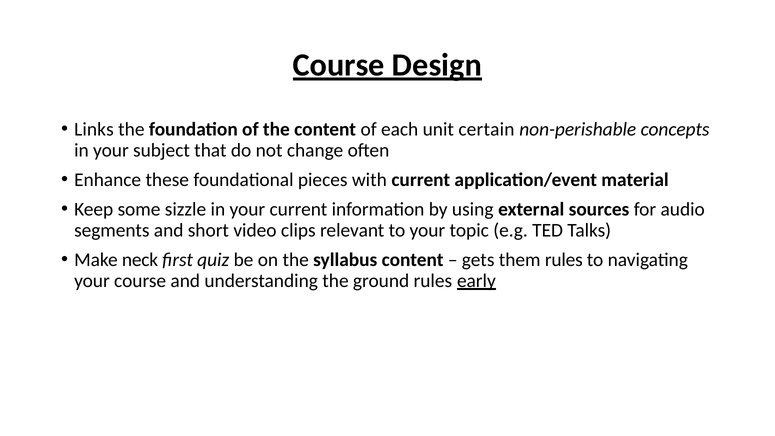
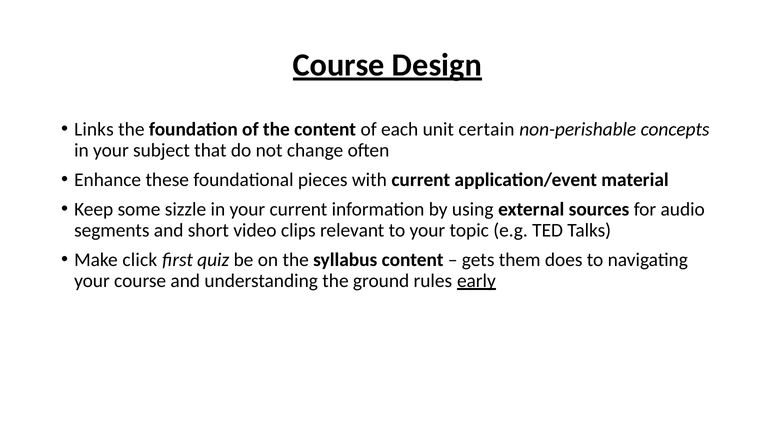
neck: neck -> click
them rules: rules -> does
